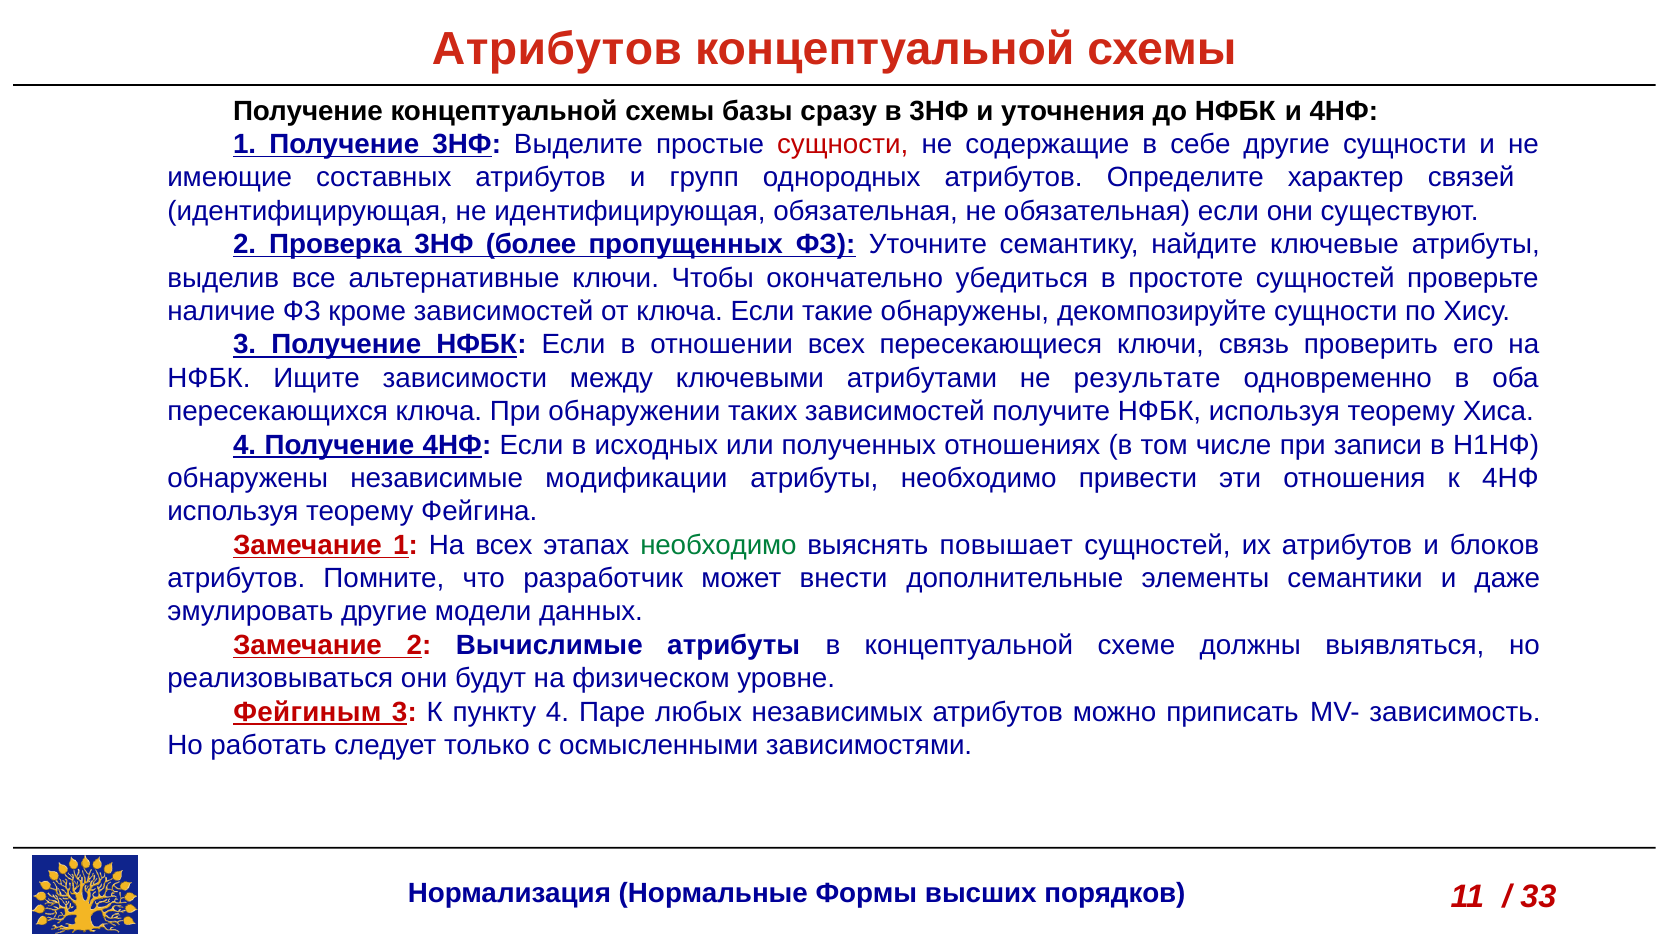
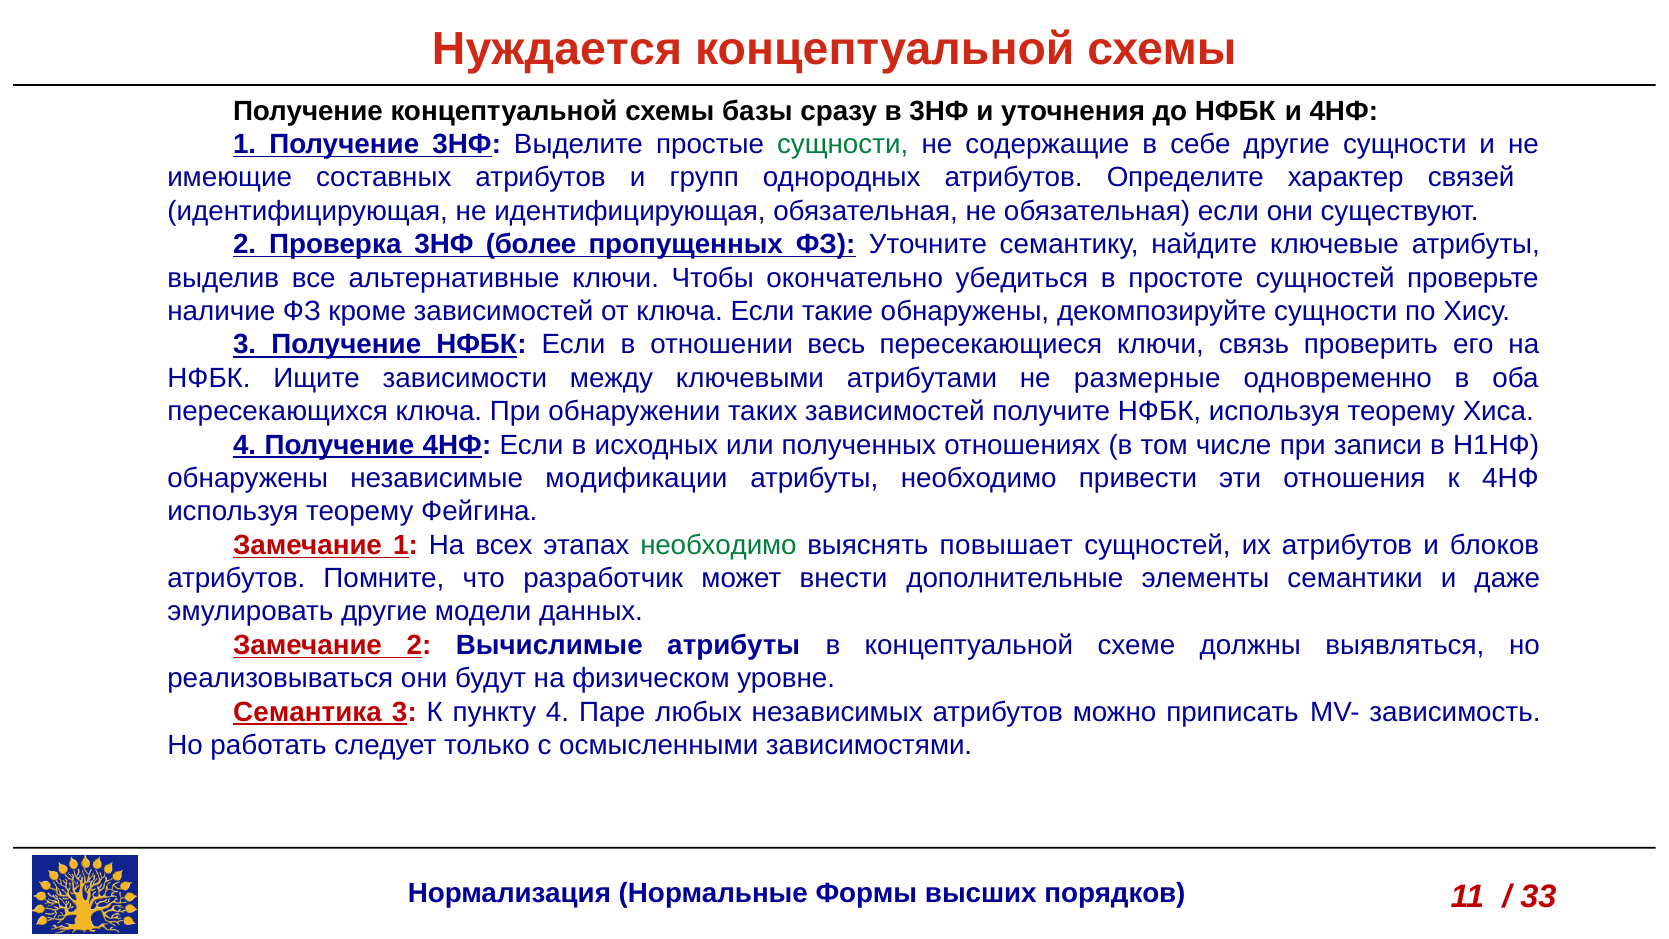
Атрибутов at (557, 49): Атрибутов -> Нуждается
сущности at (843, 144) colour: red -> green
отношении всех: всех -> весь
результате: результате -> размерные
Фейгиным: Фейгиным -> Семантика
